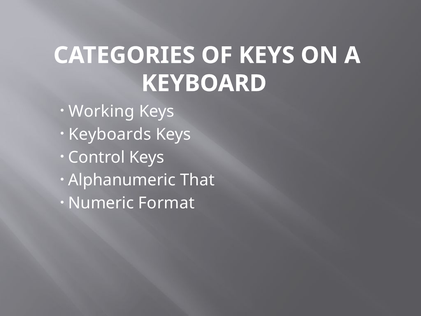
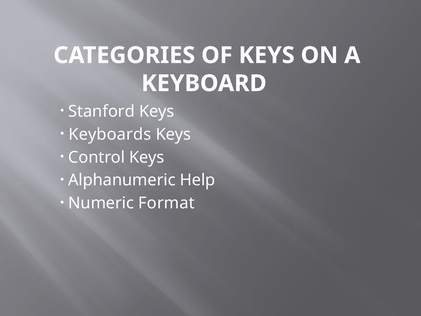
Working: Working -> Stanford
That: That -> Help
